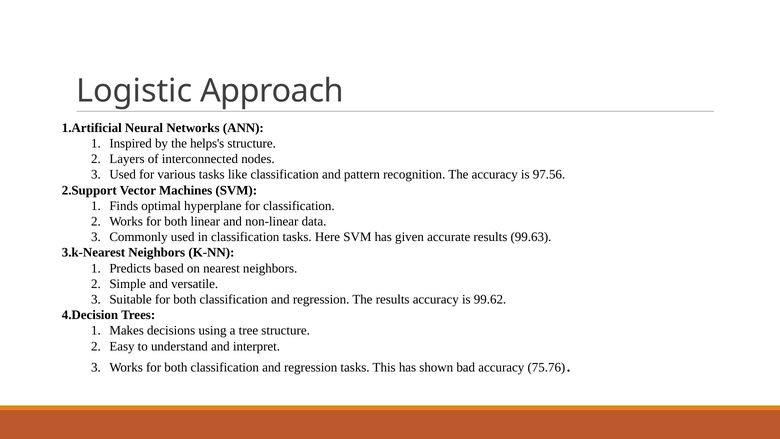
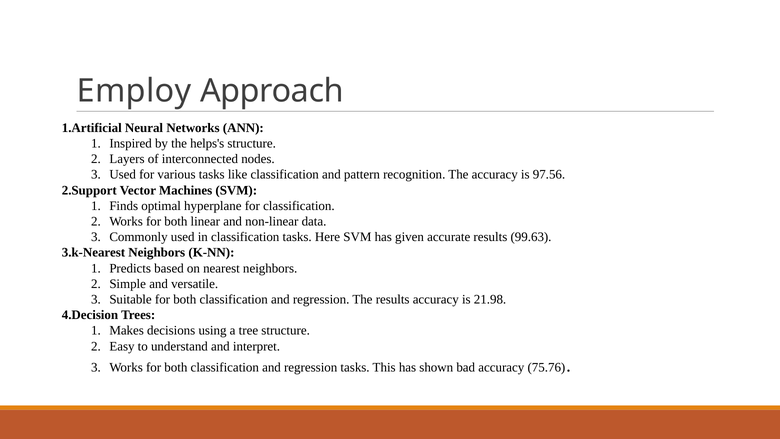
Logistic: Logistic -> Employ
99.62: 99.62 -> 21.98
